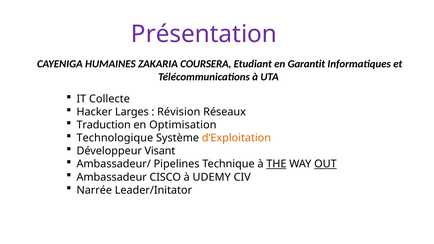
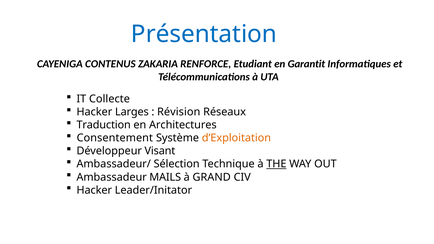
Présentation colour: purple -> blue
HUMAINES: HUMAINES -> CONTENUS
COURSERA: COURSERA -> RENFORCE
Optimisation: Optimisation -> Architectures
Technologique: Technologique -> Consentement
Pipelines: Pipelines -> Sélection
OUT underline: present -> none
CISCO: CISCO -> MAILS
UDEMY: UDEMY -> GRAND
Narrée at (94, 190): Narrée -> Hacker
